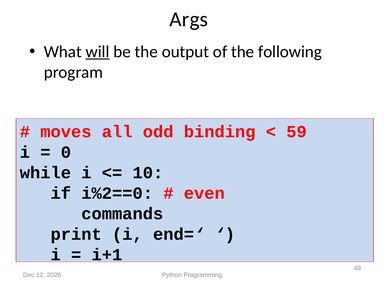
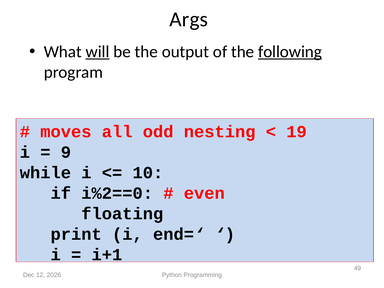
following underline: none -> present
binding: binding -> nesting
59: 59 -> 19
0: 0 -> 9
commands: commands -> floating
